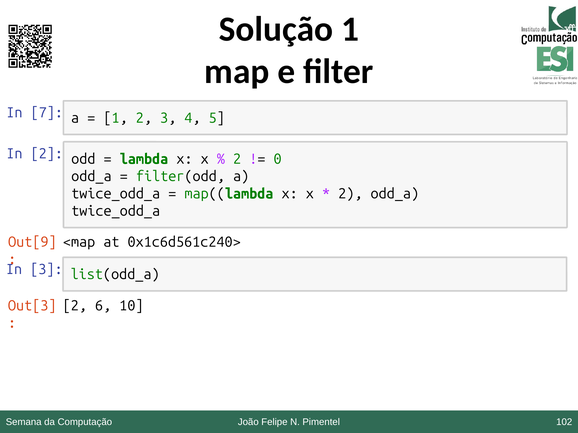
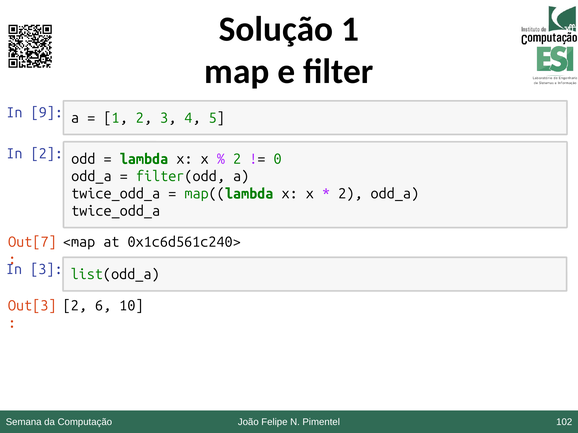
7: 7 -> 9
Out[9: Out[9 -> Out[7
